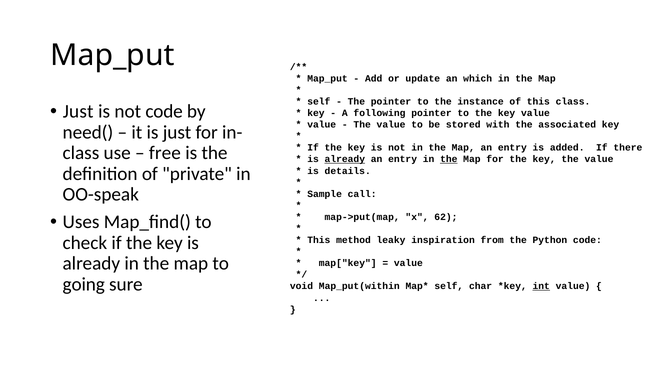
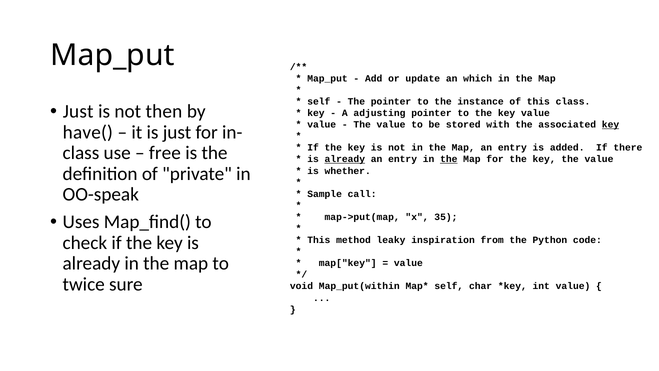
not code: code -> then
following: following -> adjusting
key at (611, 125) underline: none -> present
need(: need( -> have(
details: details -> whether
62: 62 -> 35
going: going -> twice
int underline: present -> none
